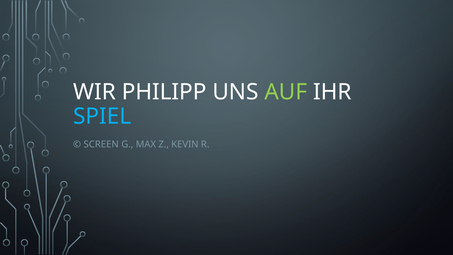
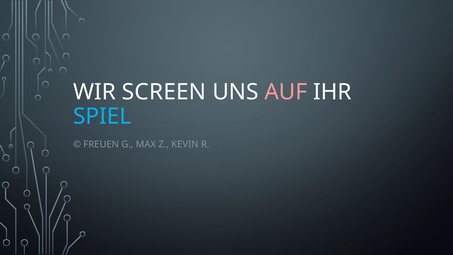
PHILIPP: PHILIPP -> SCREEN
AUF colour: light green -> pink
SCREEN: SCREEN -> FREUEN
